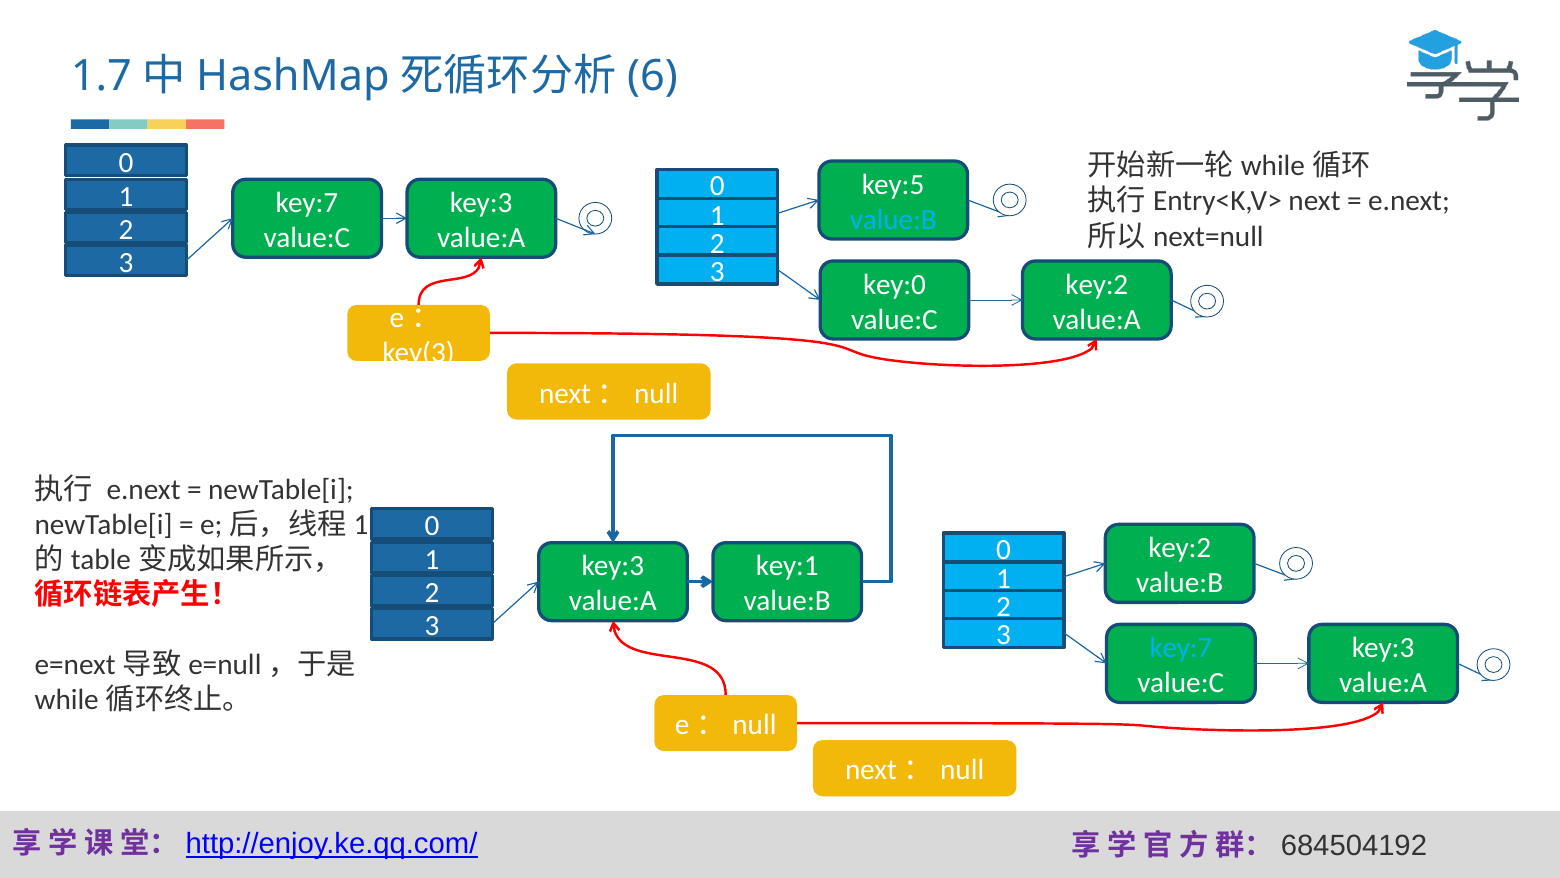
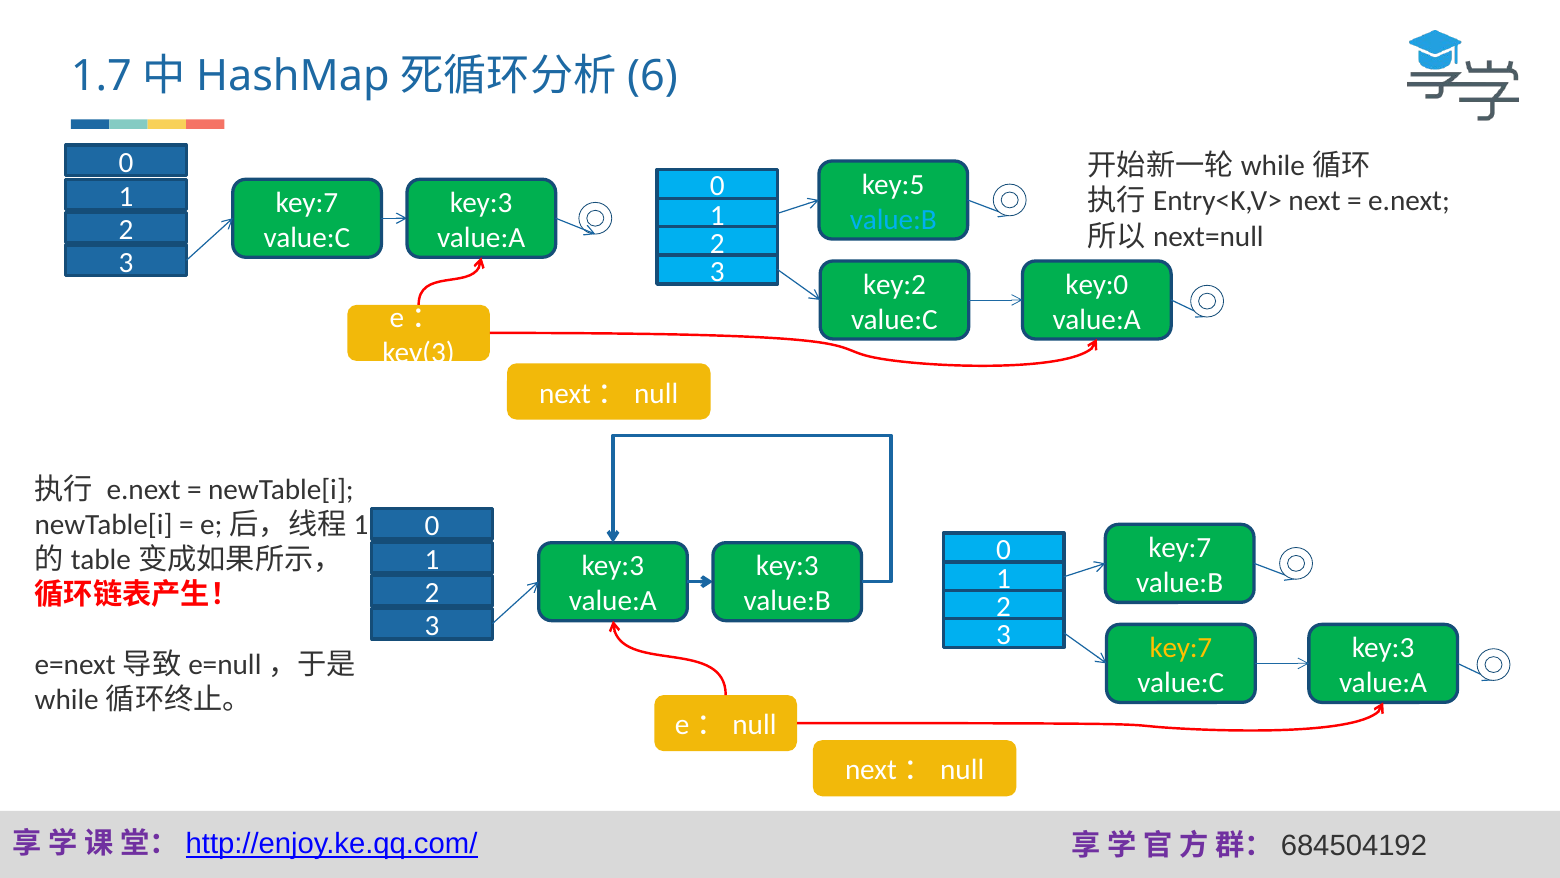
key:0: key:0 -> key:2
key:2 at (1097, 284): key:2 -> key:0
key:2 at (1180, 548): key:2 -> key:7
key:1 at (787, 566): key:1 -> key:3
key:7 at (1181, 647) colour: light blue -> yellow
